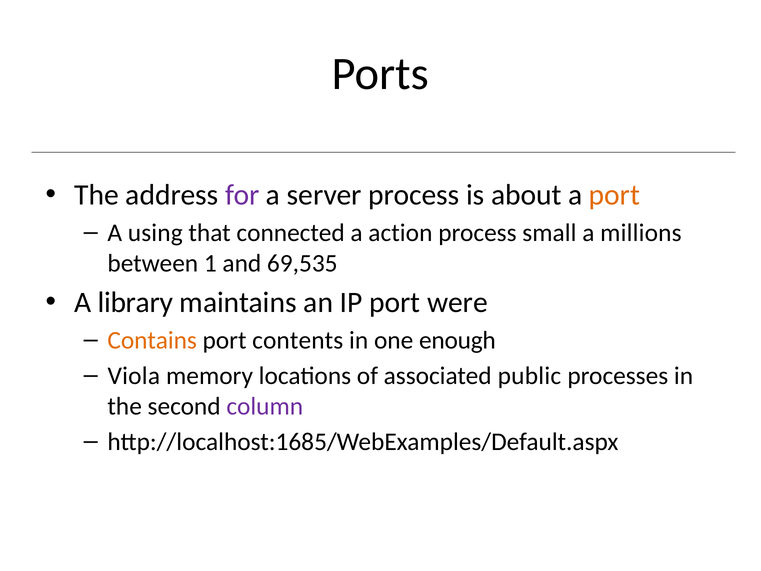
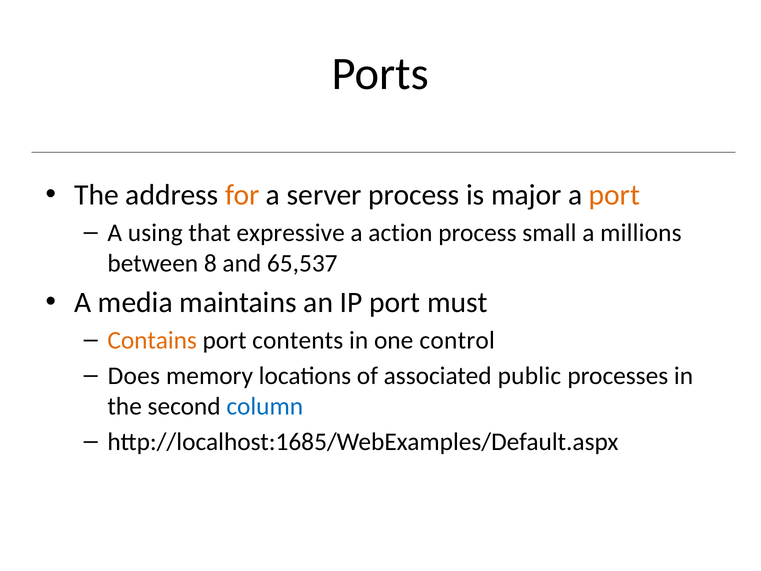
for colour: purple -> orange
about: about -> major
connected: connected -> expressive
1: 1 -> 8
69,535: 69,535 -> 65,537
library: library -> media
were: were -> must
enough: enough -> control
Viola: Viola -> Does
column colour: purple -> blue
